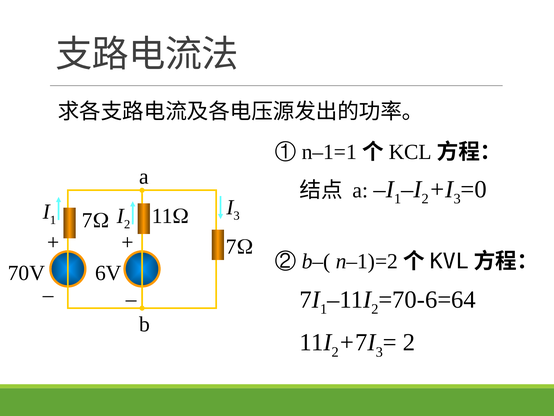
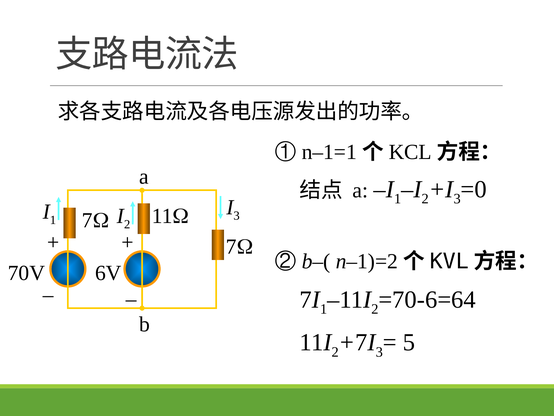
2 at (409, 342): 2 -> 5
